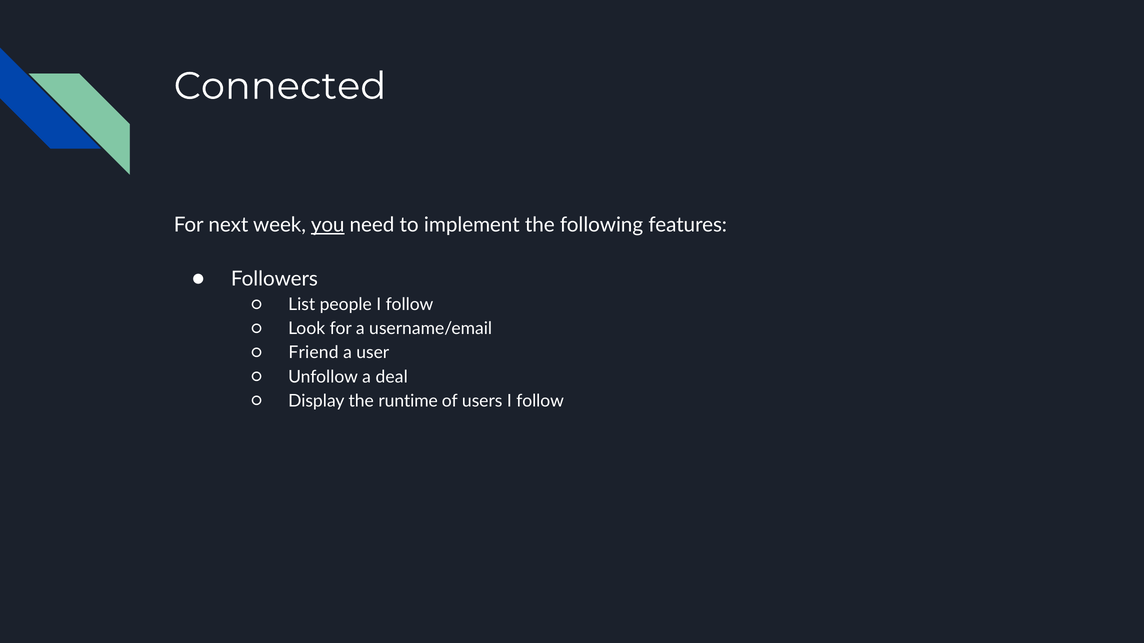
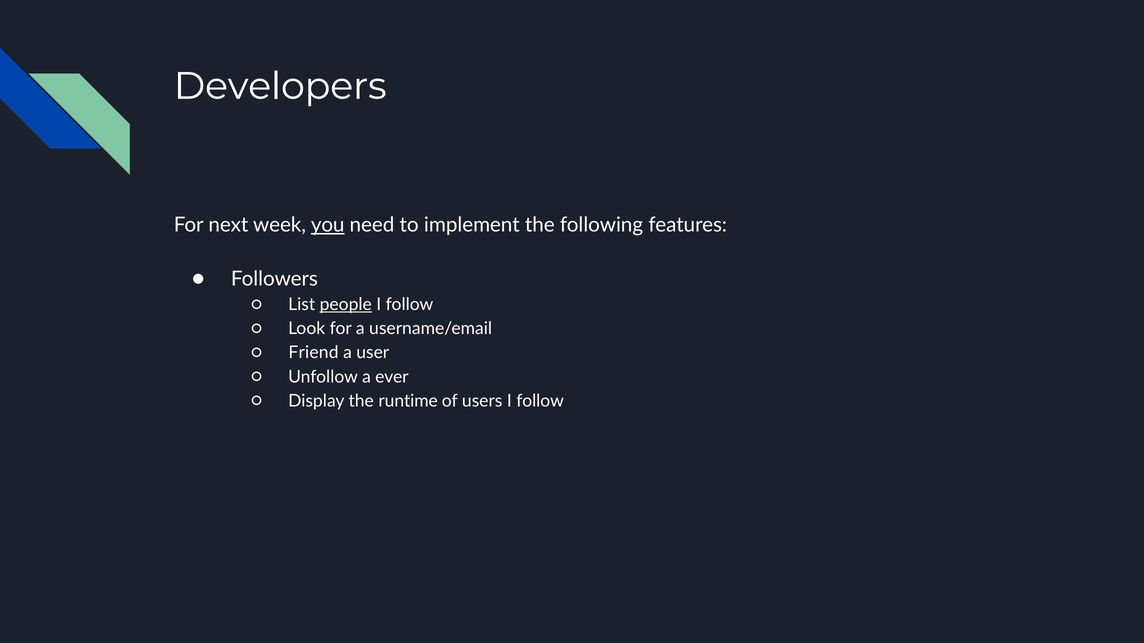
Connected: Connected -> Developers
people underline: none -> present
deal: deal -> ever
